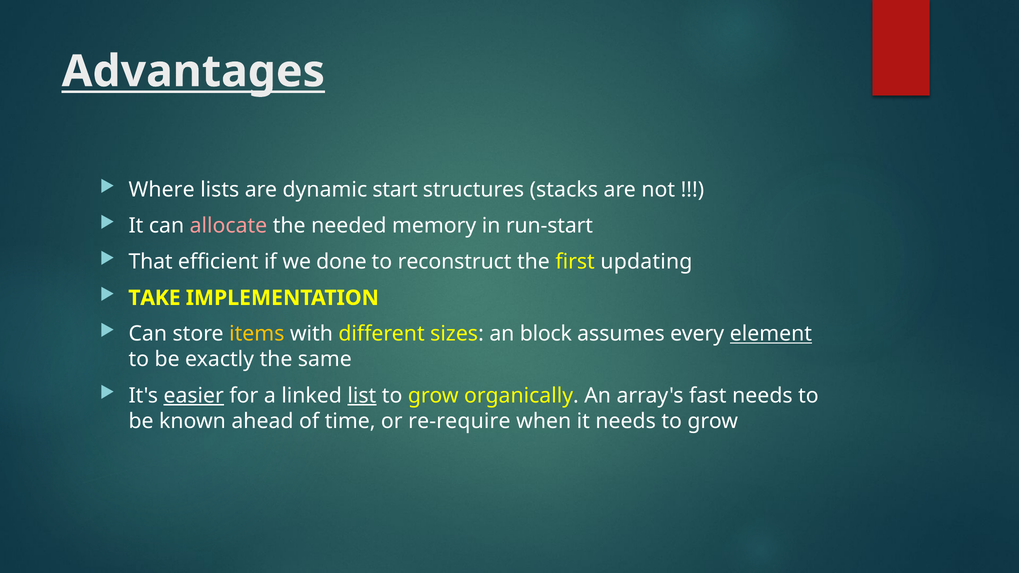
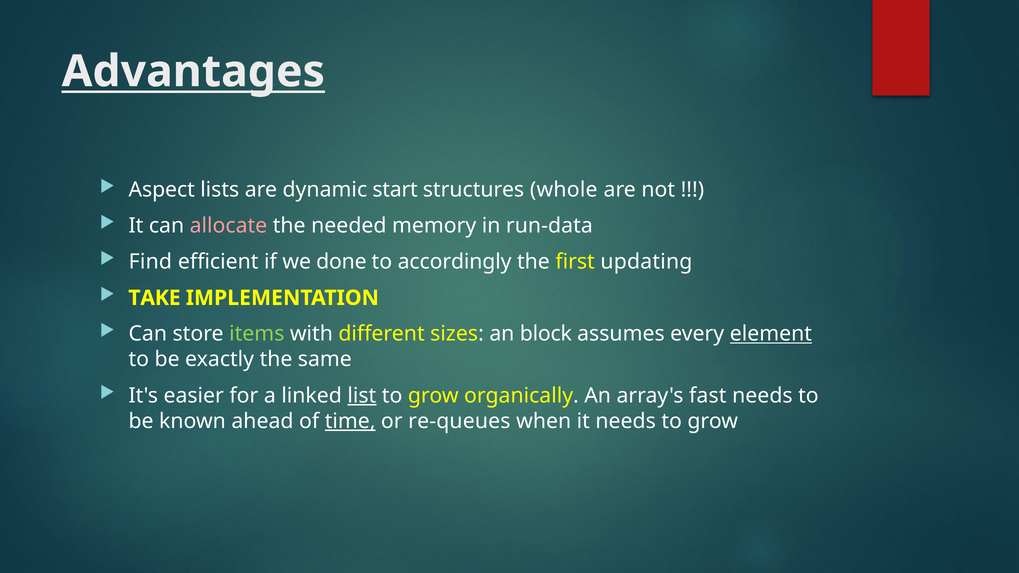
Where: Where -> Aspect
stacks: stacks -> whole
run-start: run-start -> run-data
That: That -> Find
reconstruct: reconstruct -> accordingly
items colour: yellow -> light green
easier underline: present -> none
time underline: none -> present
re-require: re-require -> re-queues
